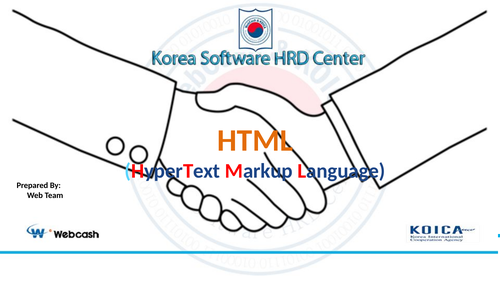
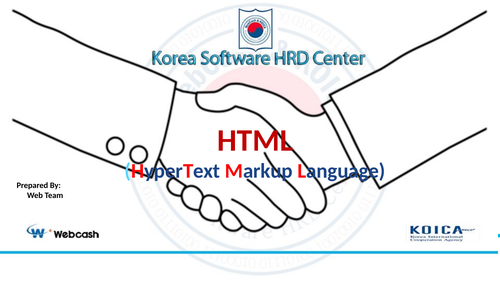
HTML colour: orange -> red
